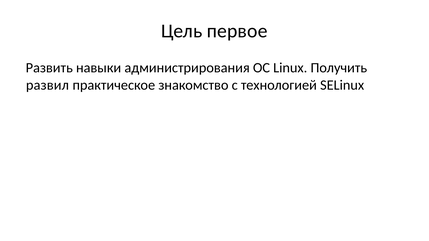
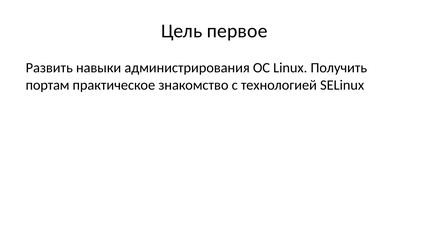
развил: развил -> портам
